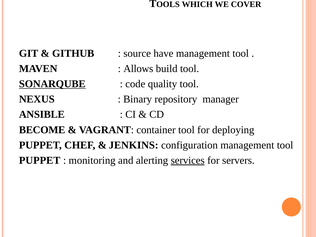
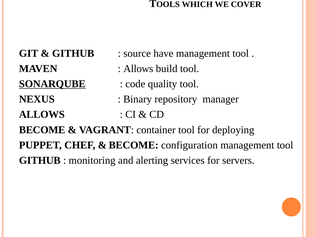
ANSIBLE at (42, 115): ANSIBLE -> ALLOWS
JENKINS at (134, 145): JENKINS -> BECOME
PUPPET at (40, 160): PUPPET -> GITHUB
services underline: present -> none
